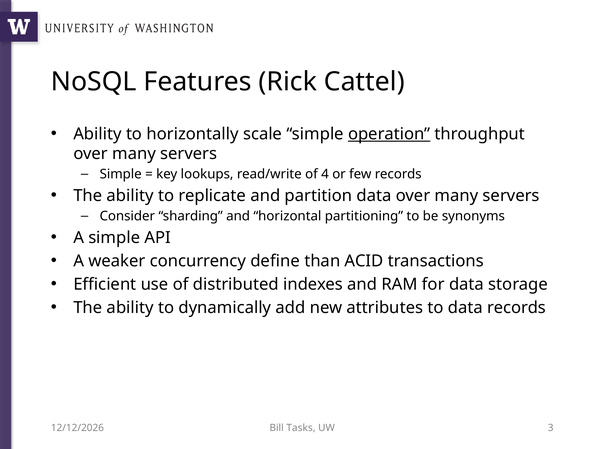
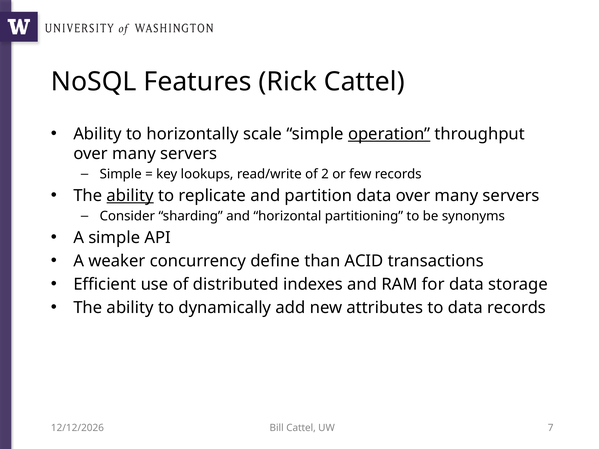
4: 4 -> 2
ability at (130, 196) underline: none -> present
Bill Tasks: Tasks -> Cattel
3: 3 -> 7
